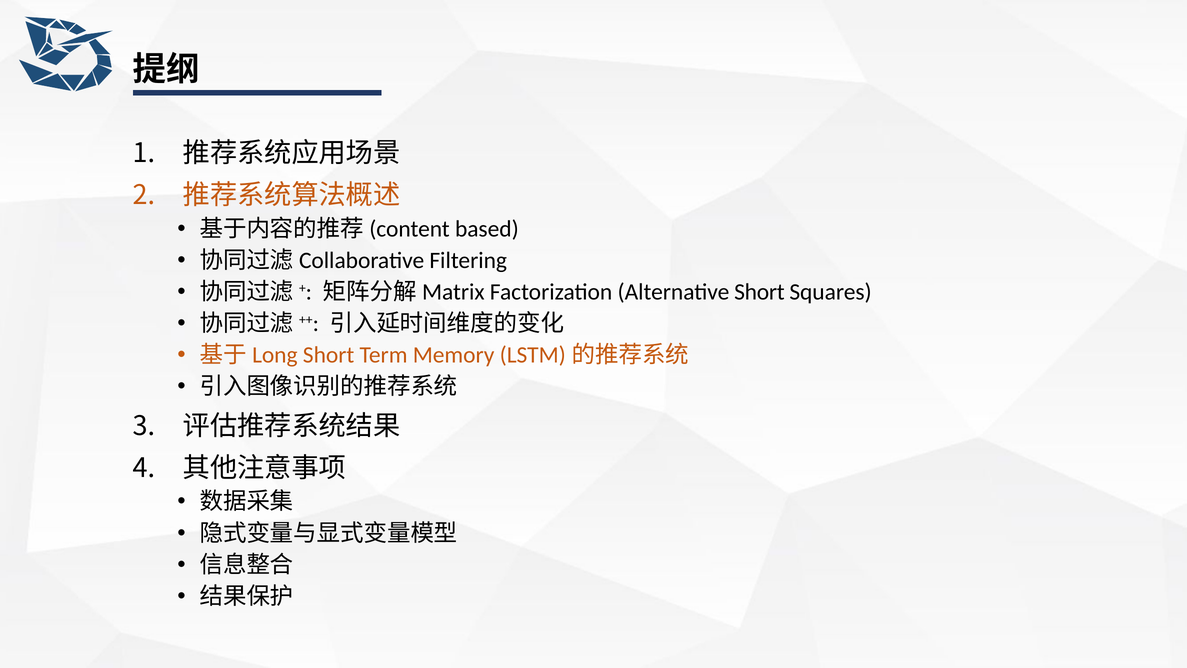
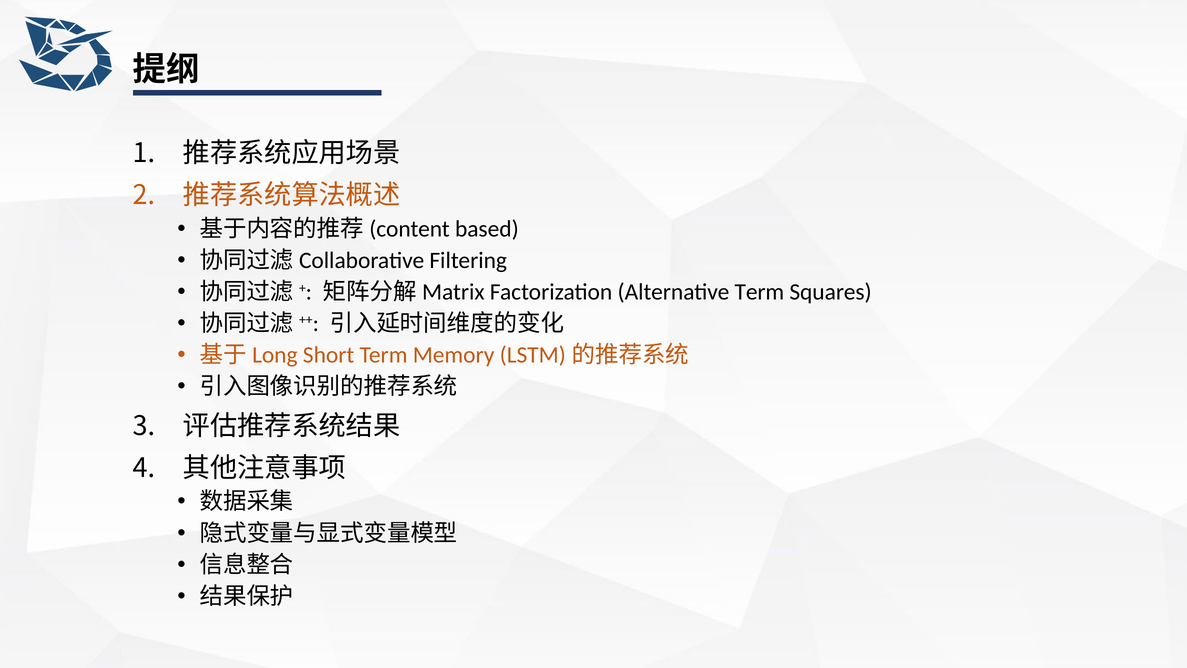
Alternative Short: Short -> Term
